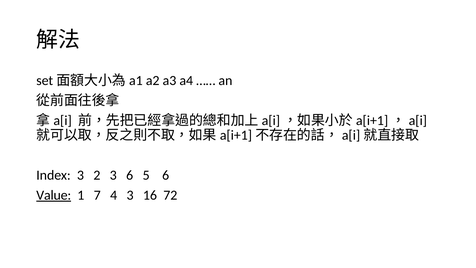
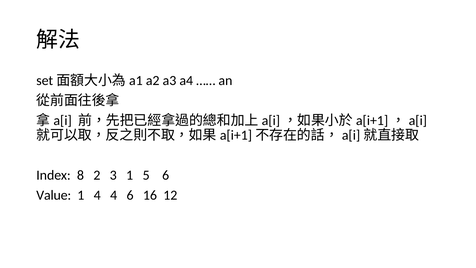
Index 3: 3 -> 8
3 6: 6 -> 1
Value underline: present -> none
1 7: 7 -> 4
4 3: 3 -> 6
72: 72 -> 12
